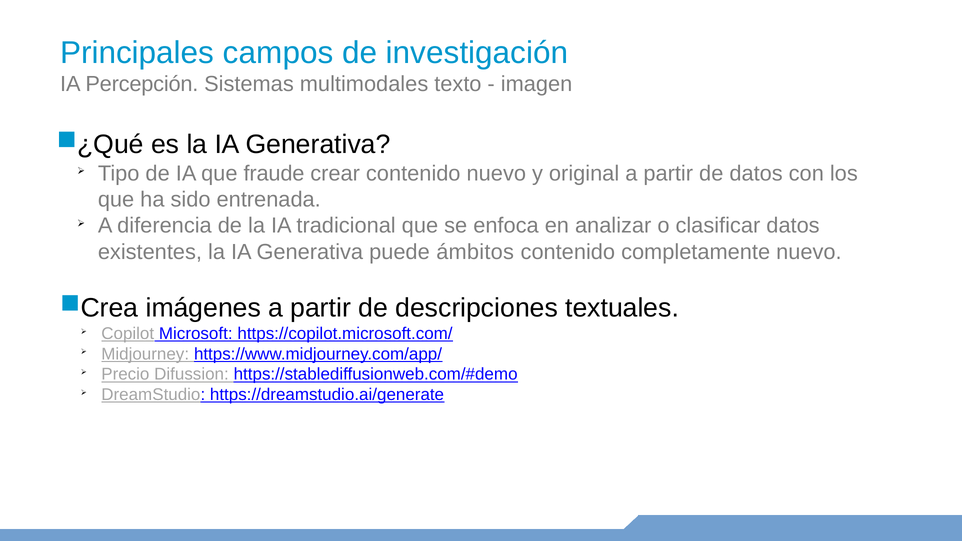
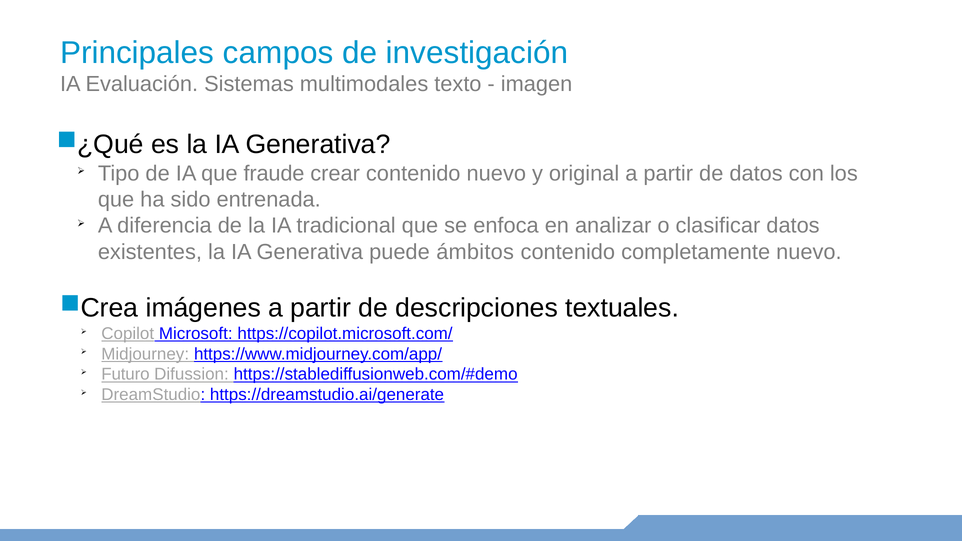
Percepción: Percepción -> Evaluación
Precio: Precio -> Futuro
